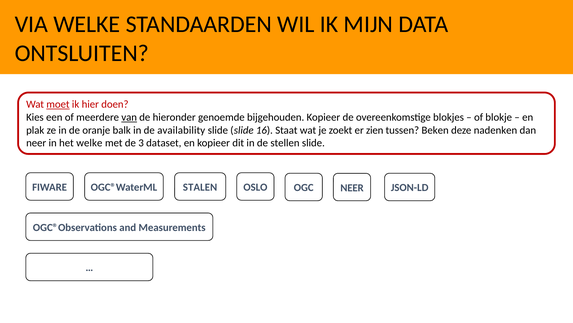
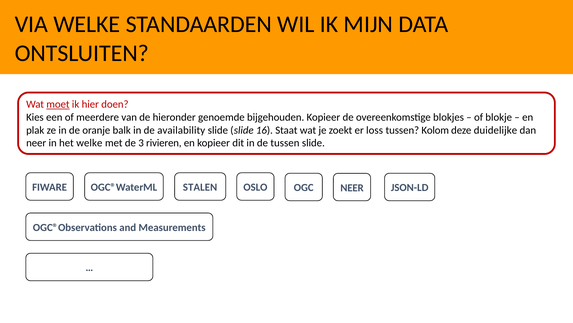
van underline: present -> none
zien: zien -> loss
Beken: Beken -> Kolom
nadenken: nadenken -> duidelijke
dataset: dataset -> rivieren
de stellen: stellen -> tussen
